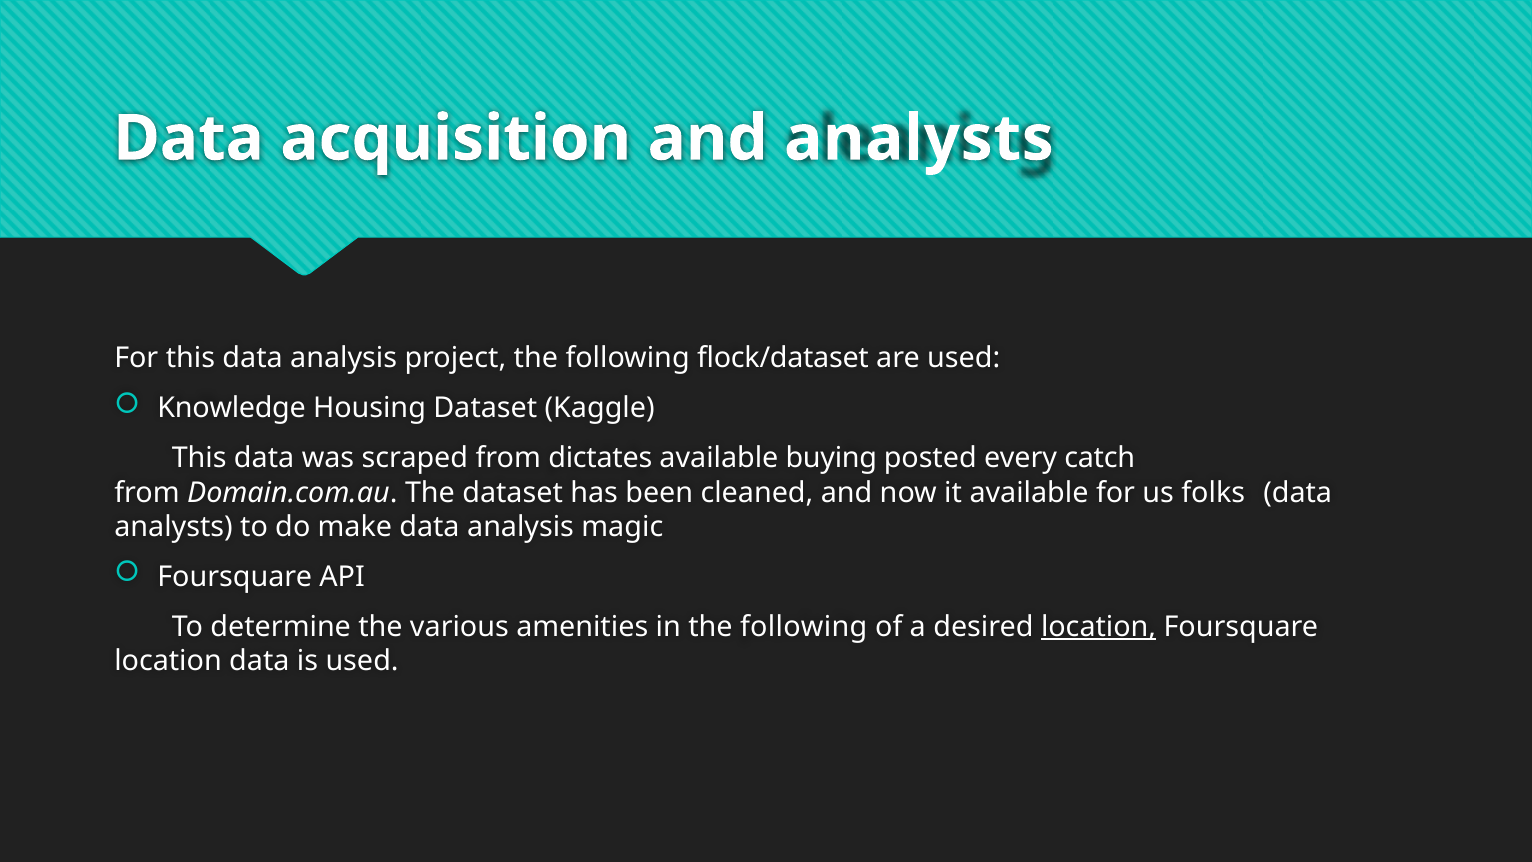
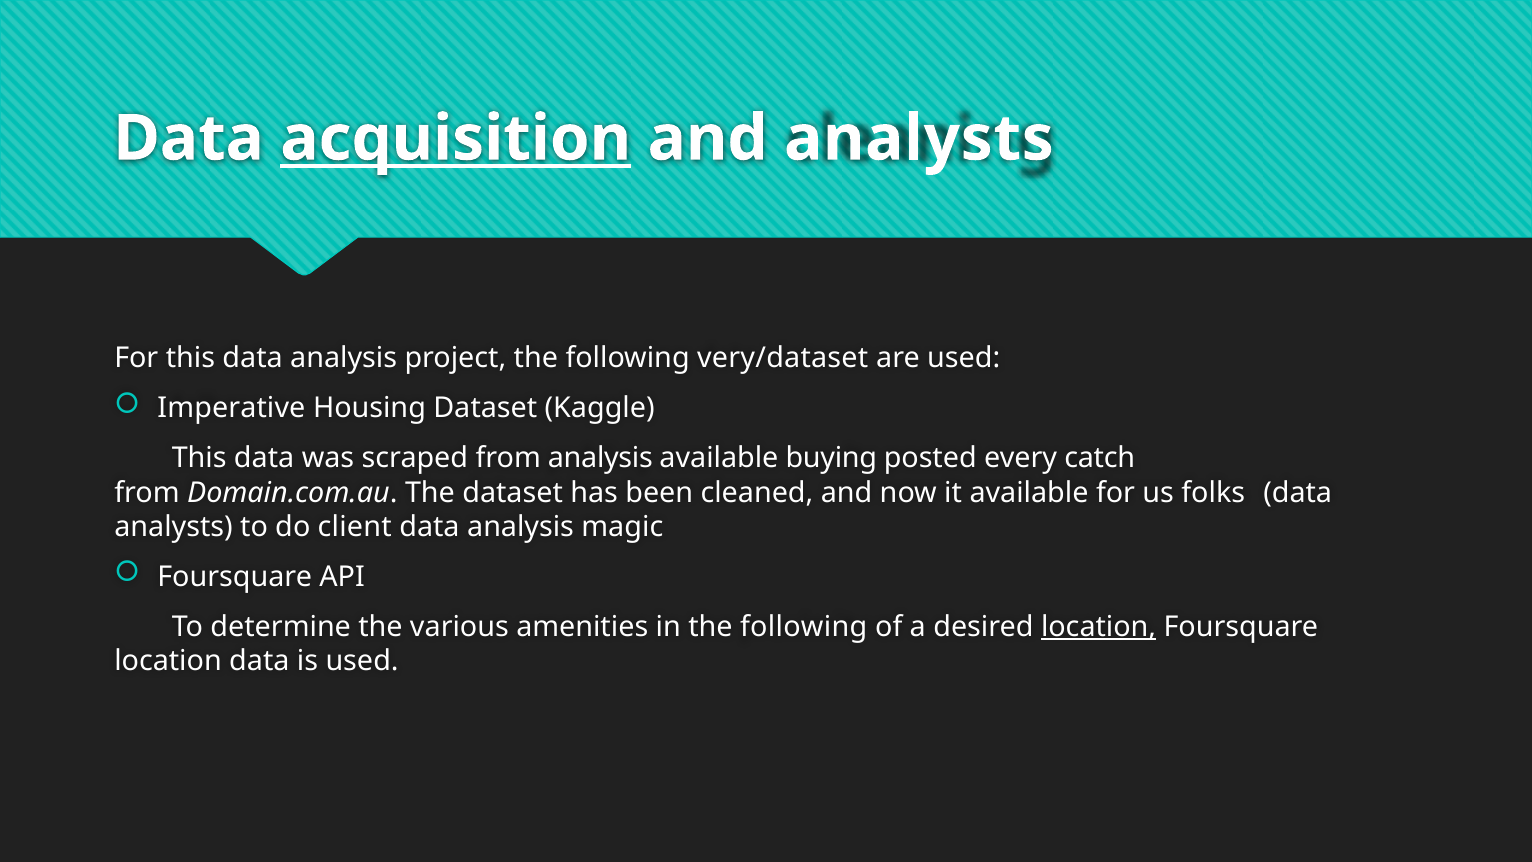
acquisition underline: none -> present
flock/dataset: flock/dataset -> very/dataset
Knowledge: Knowledge -> Imperative
from dictates: dictates -> analysis
make: make -> client
